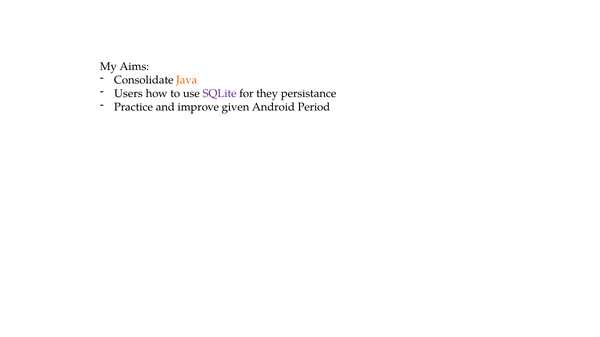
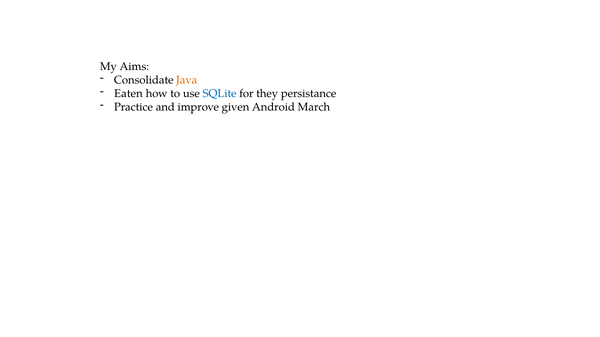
Users: Users -> Eaten
SQLite colour: purple -> blue
Period: Period -> March
